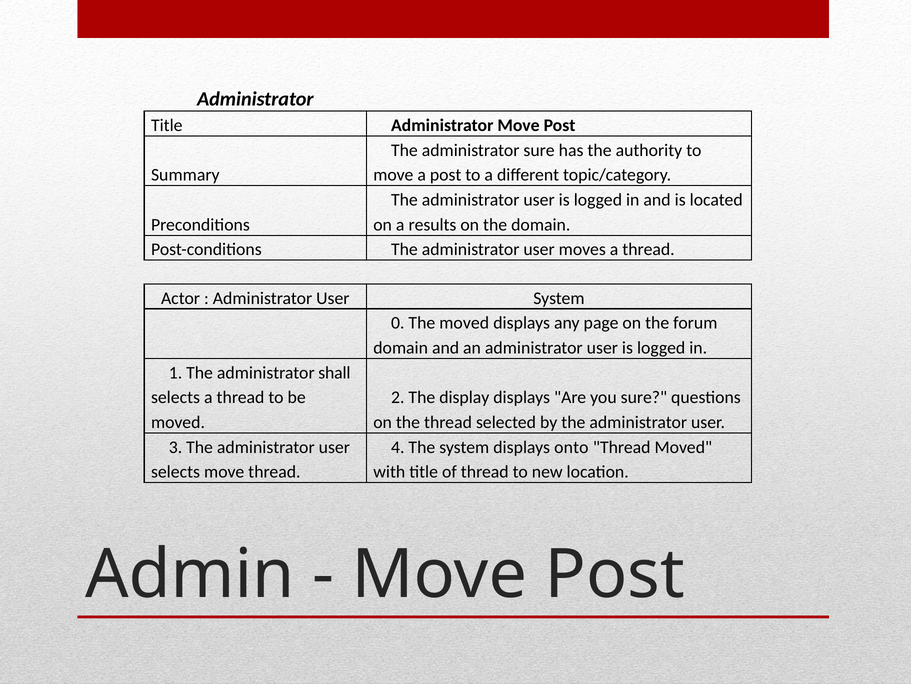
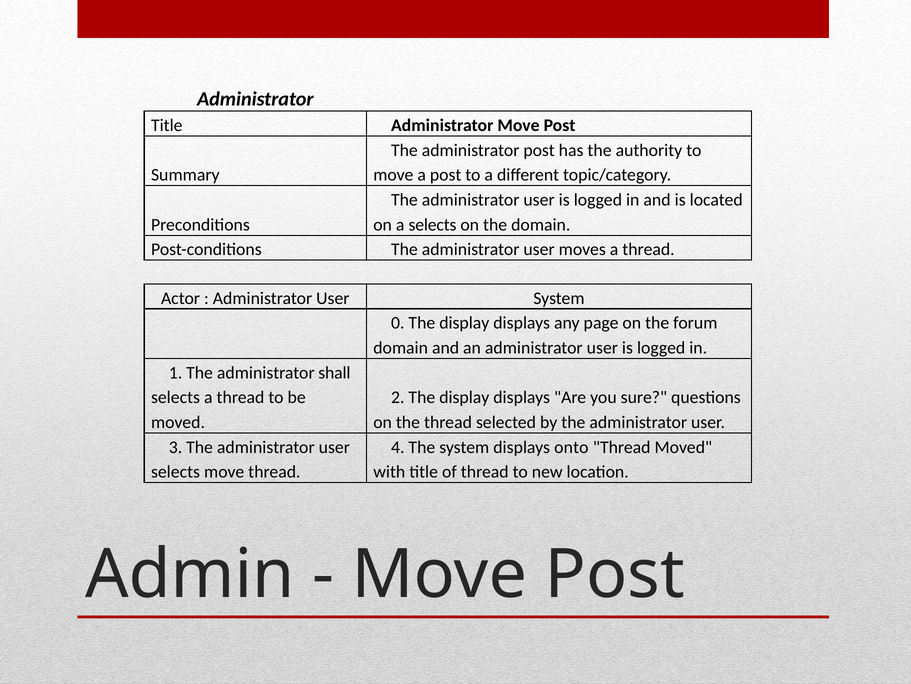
administrator sure: sure -> post
a results: results -> selects
0 The moved: moved -> display
